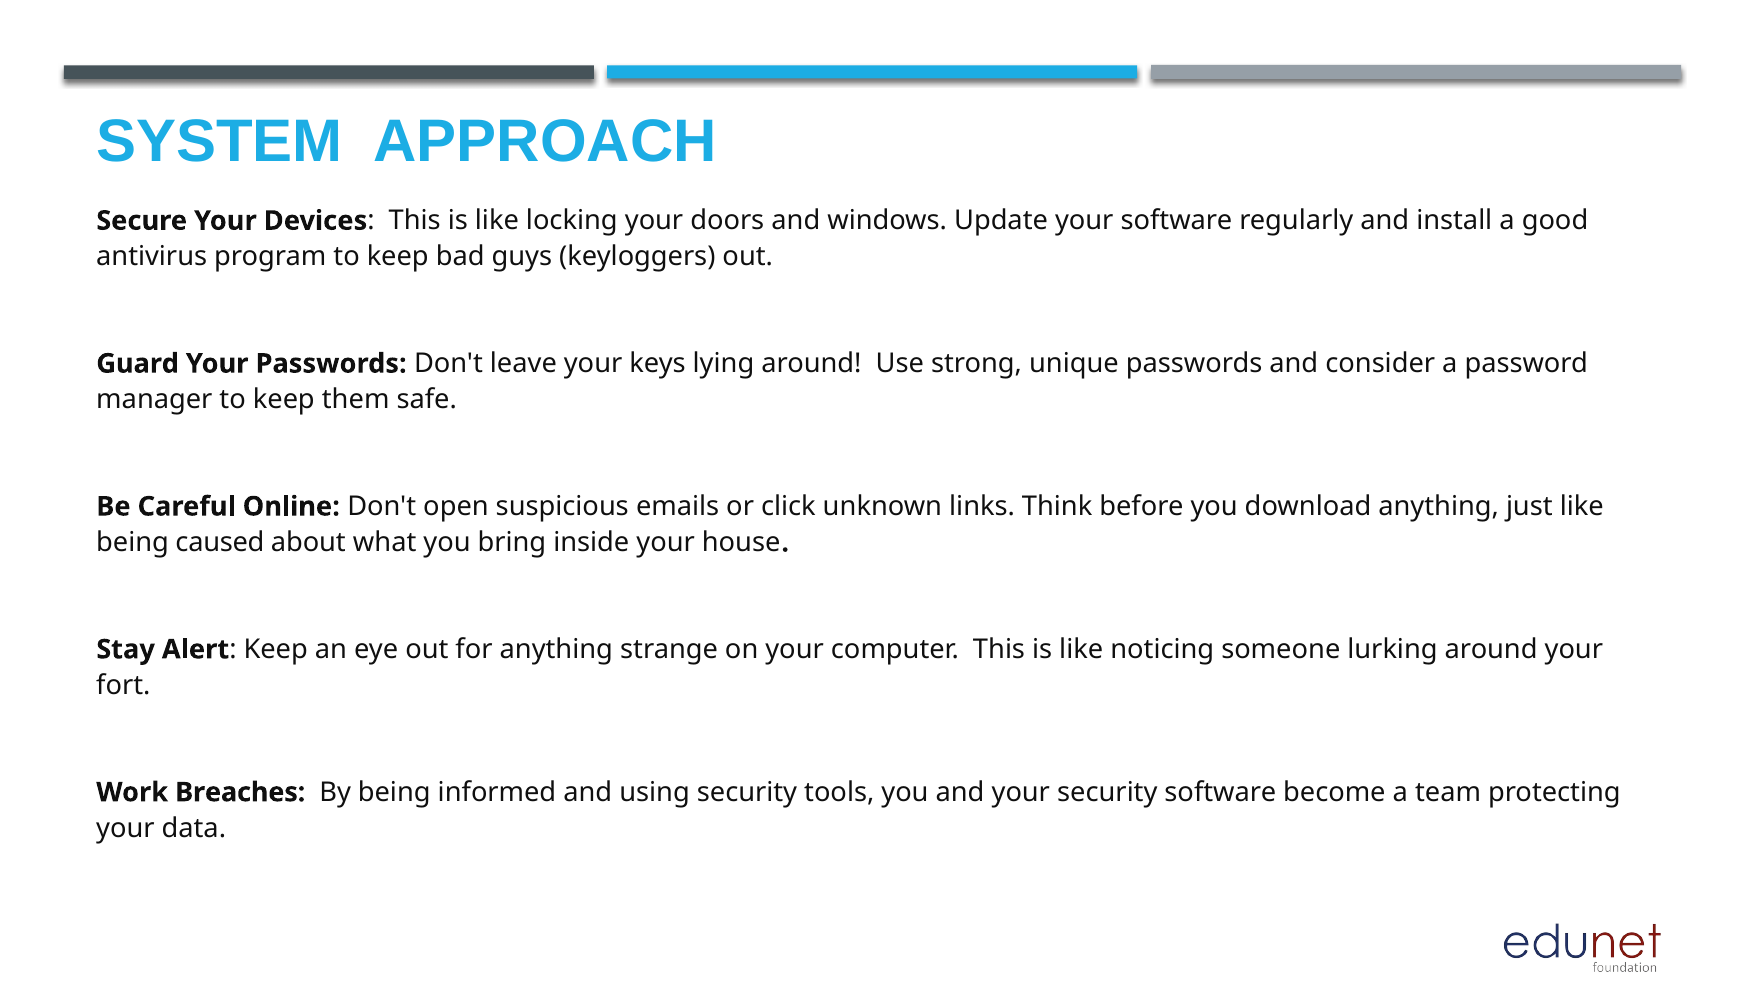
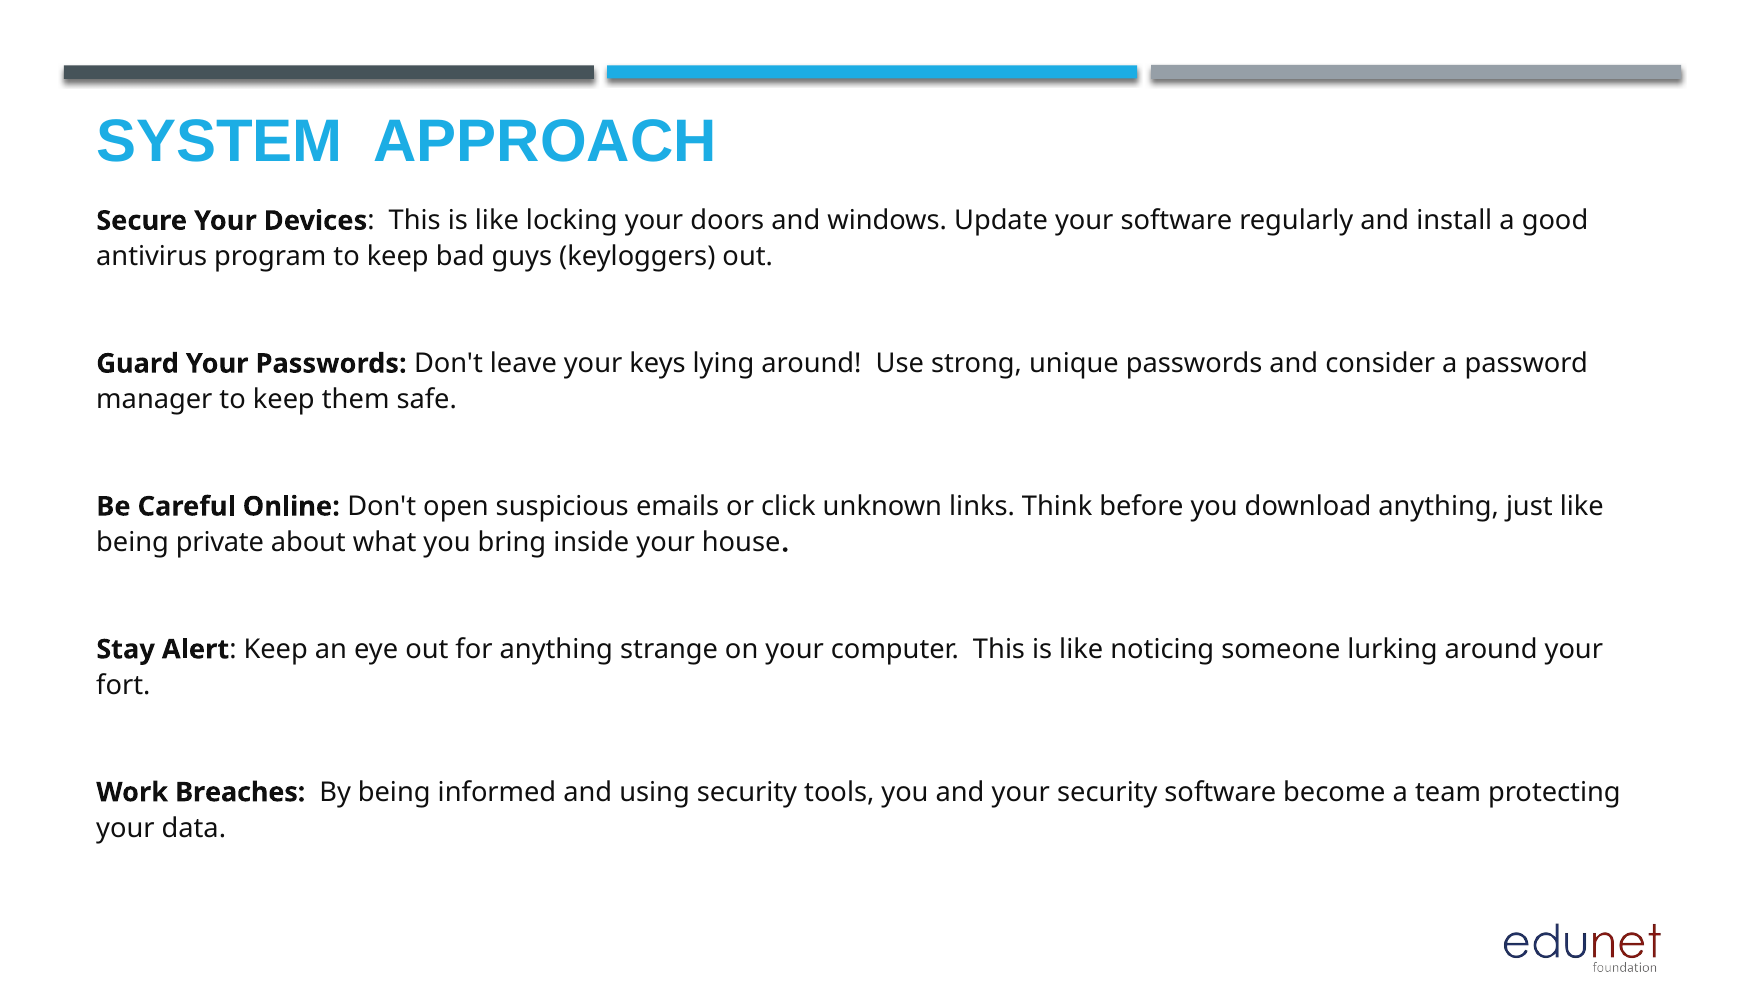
caused: caused -> private
